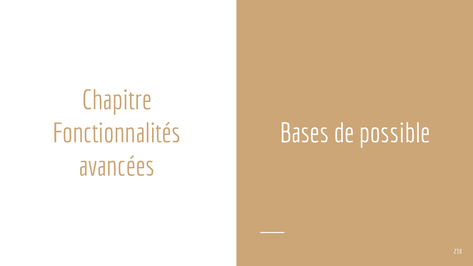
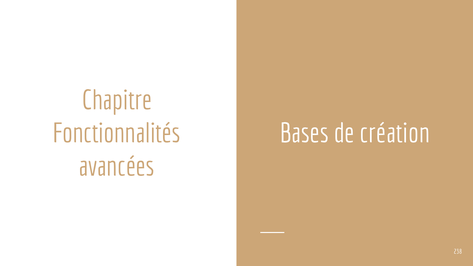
possible: possible -> création
